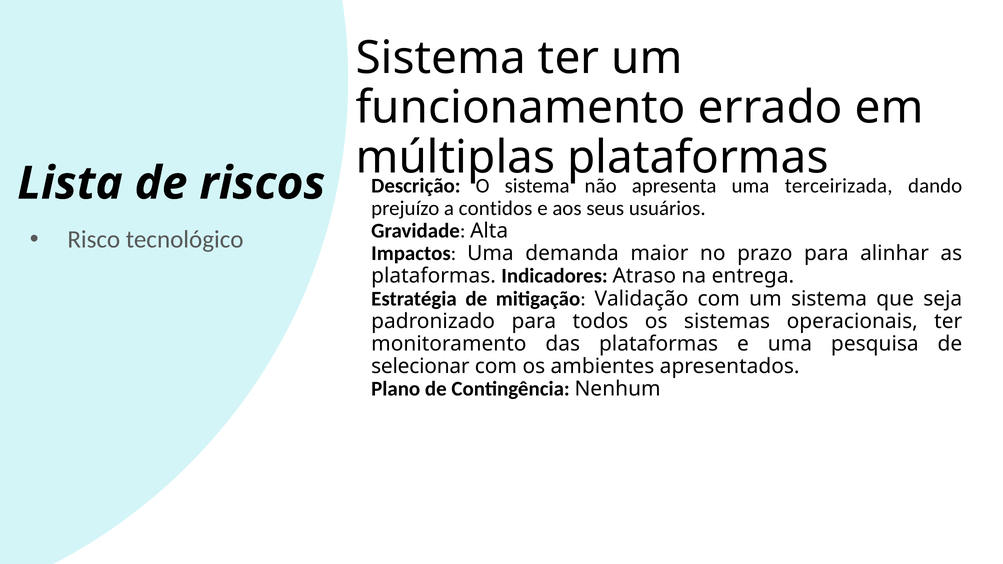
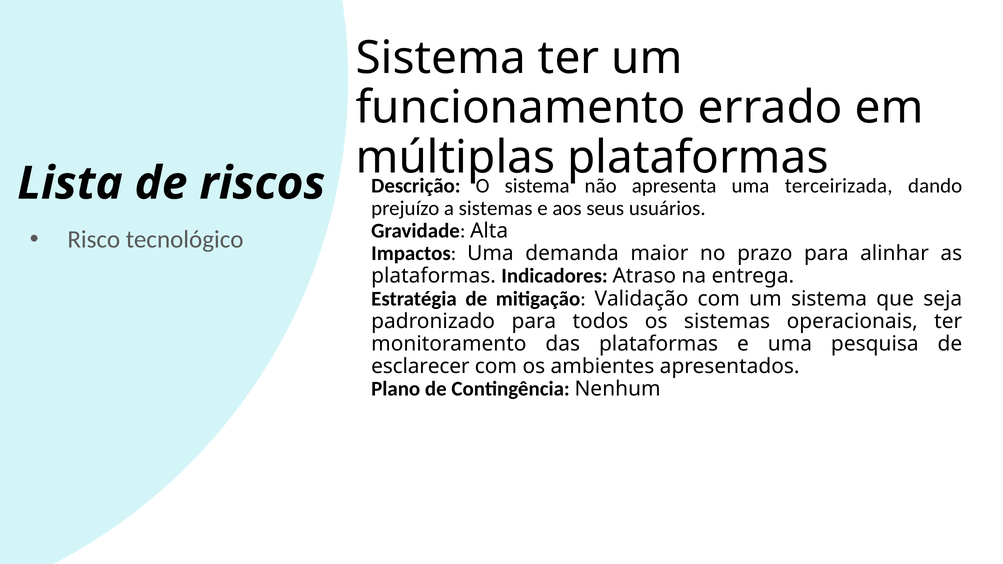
a contidos: contidos -> sistemas
selecionar: selecionar -> esclarecer
